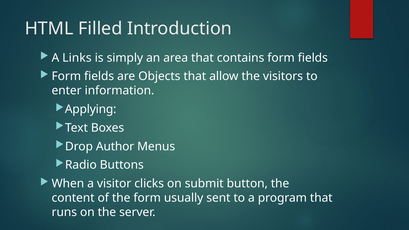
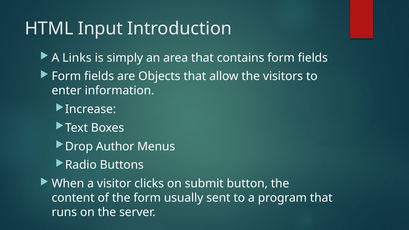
Filled: Filled -> Input
Applying: Applying -> Increase
